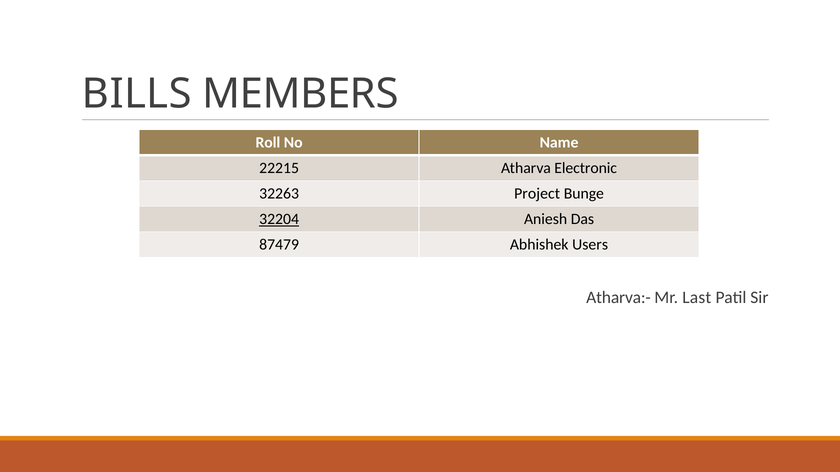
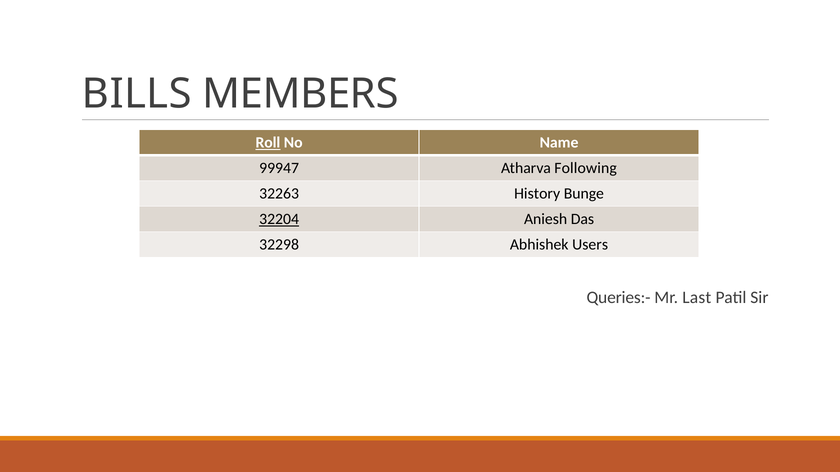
Roll underline: none -> present
22215: 22215 -> 99947
Electronic: Electronic -> Following
Project: Project -> History
87479: 87479 -> 32298
Atharva:-: Atharva:- -> Queries:-
